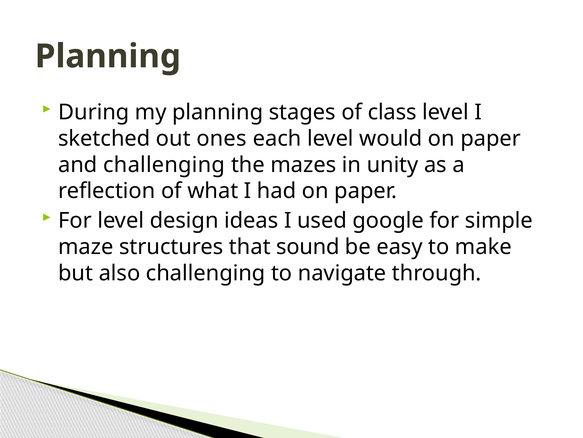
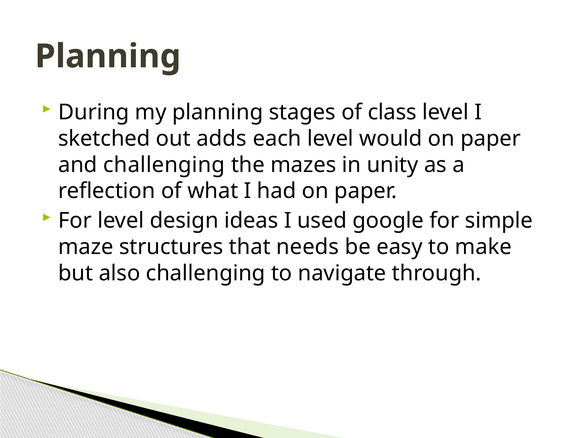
ones: ones -> adds
sound: sound -> needs
